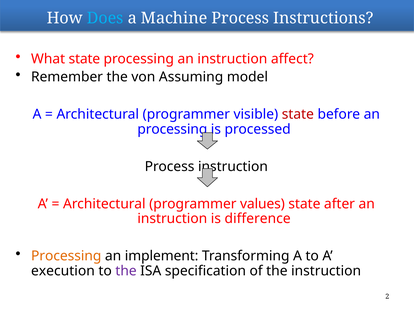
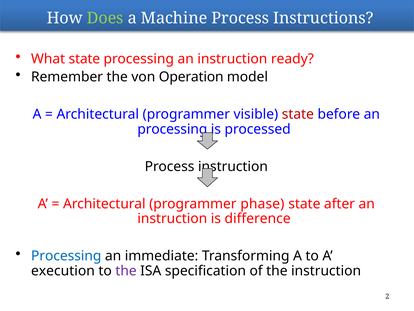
Does colour: light blue -> light green
affect: affect -> ready
Assuming: Assuming -> Operation
values: values -> phase
Processing at (66, 256) colour: orange -> blue
implement: implement -> immediate
